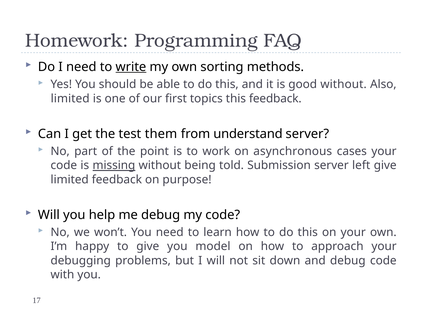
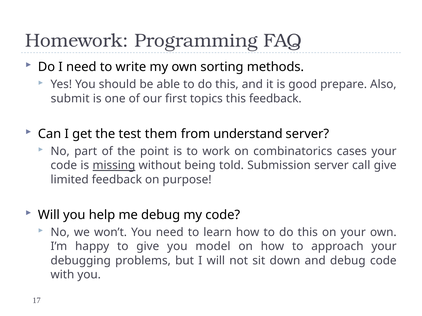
write underline: present -> none
good without: without -> prepare
limited at (70, 99): limited -> submit
asynchronous: asynchronous -> combinatorics
left: left -> call
